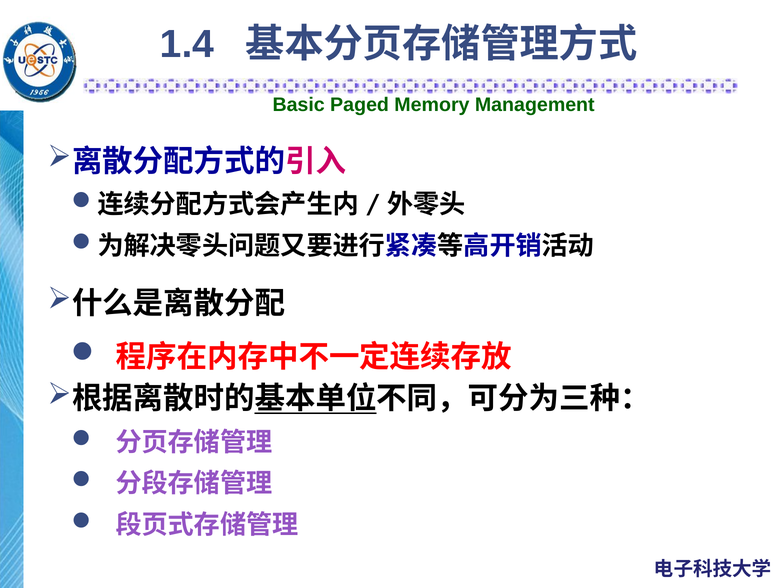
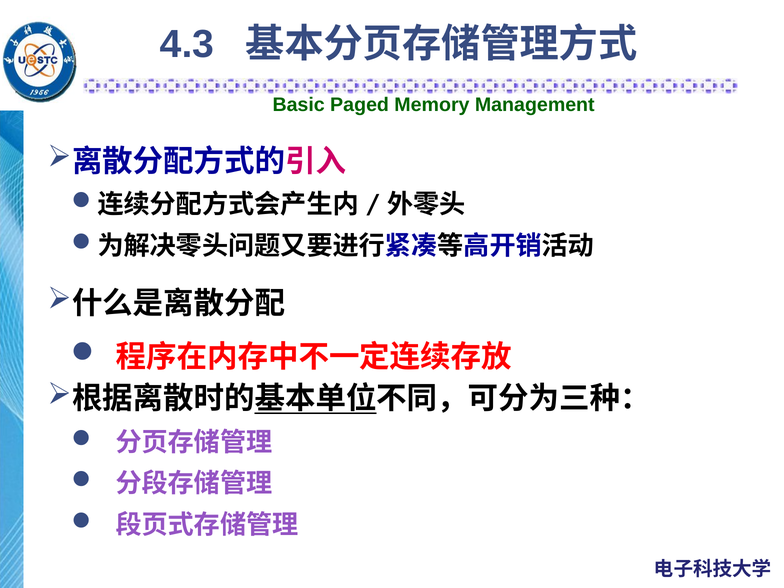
1.4: 1.4 -> 4.3
